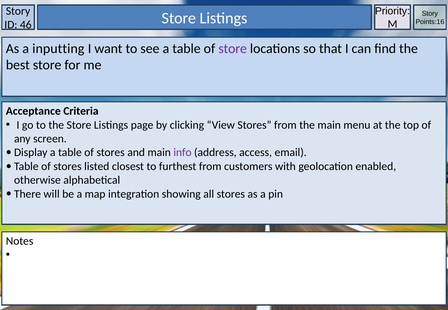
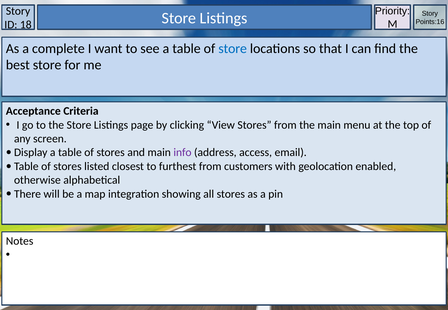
46: 46 -> 18
inputting: inputting -> complete
store at (233, 49) colour: purple -> blue
